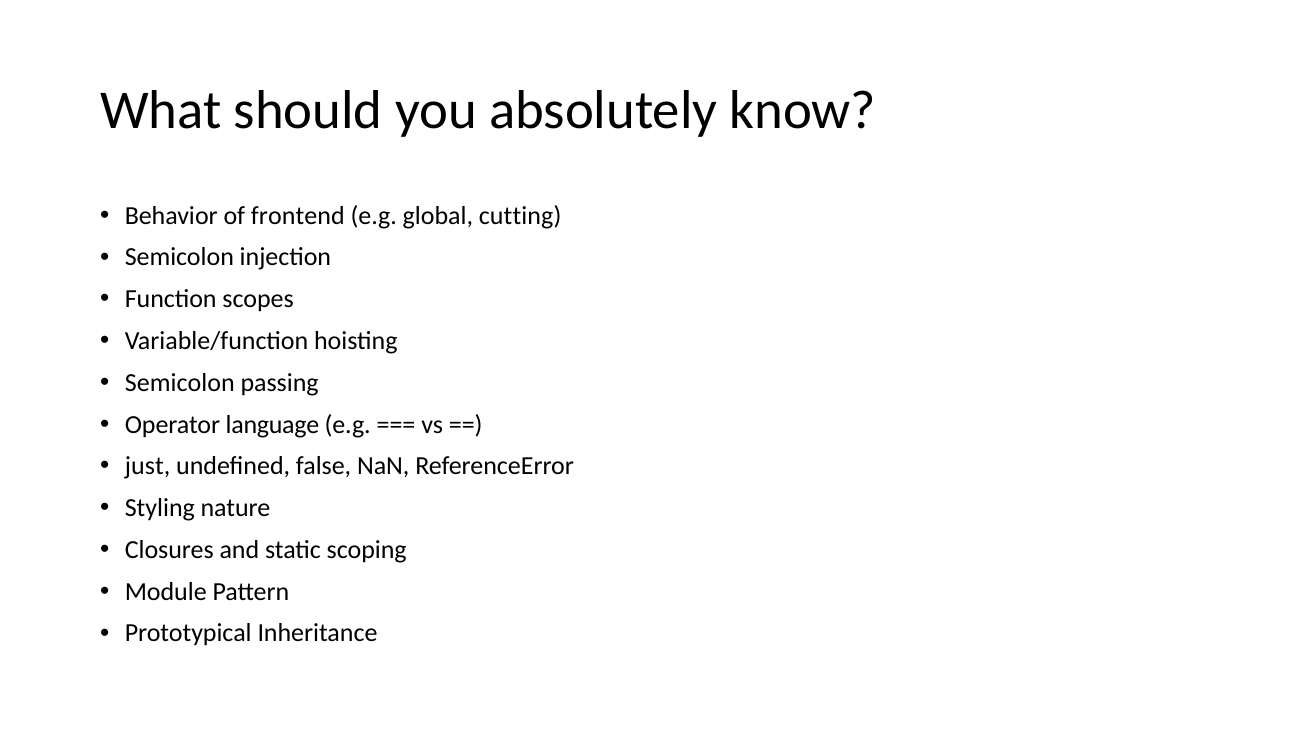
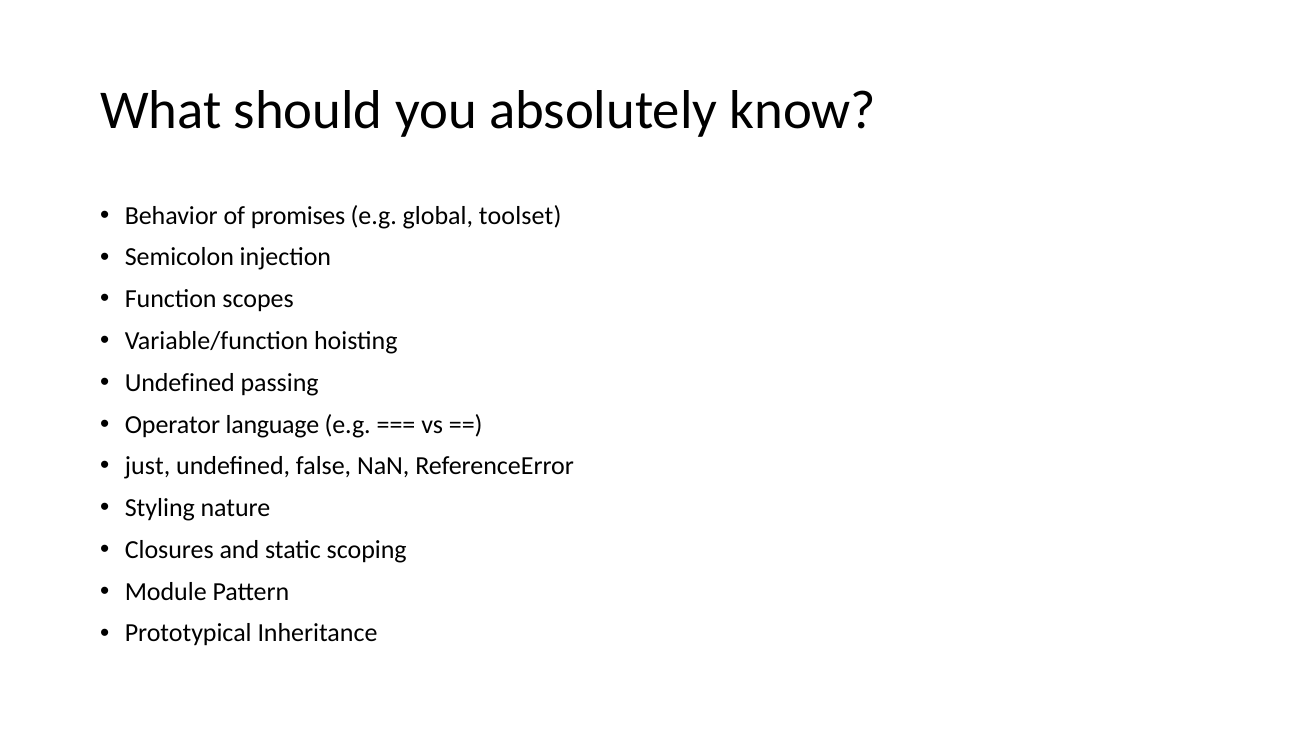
frontend: frontend -> promises
cutting: cutting -> toolset
Semicolon at (180, 383): Semicolon -> Undefined
